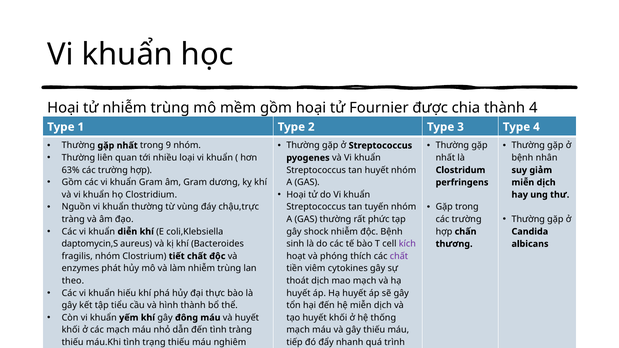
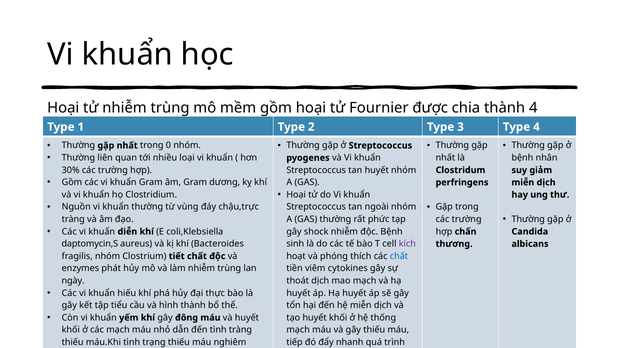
9: 9 -> 0
63%: 63% -> 30%
tuyến: tuyến -> ngoài
chất at (399, 256) colour: purple -> blue
theo: theo -> ngày
